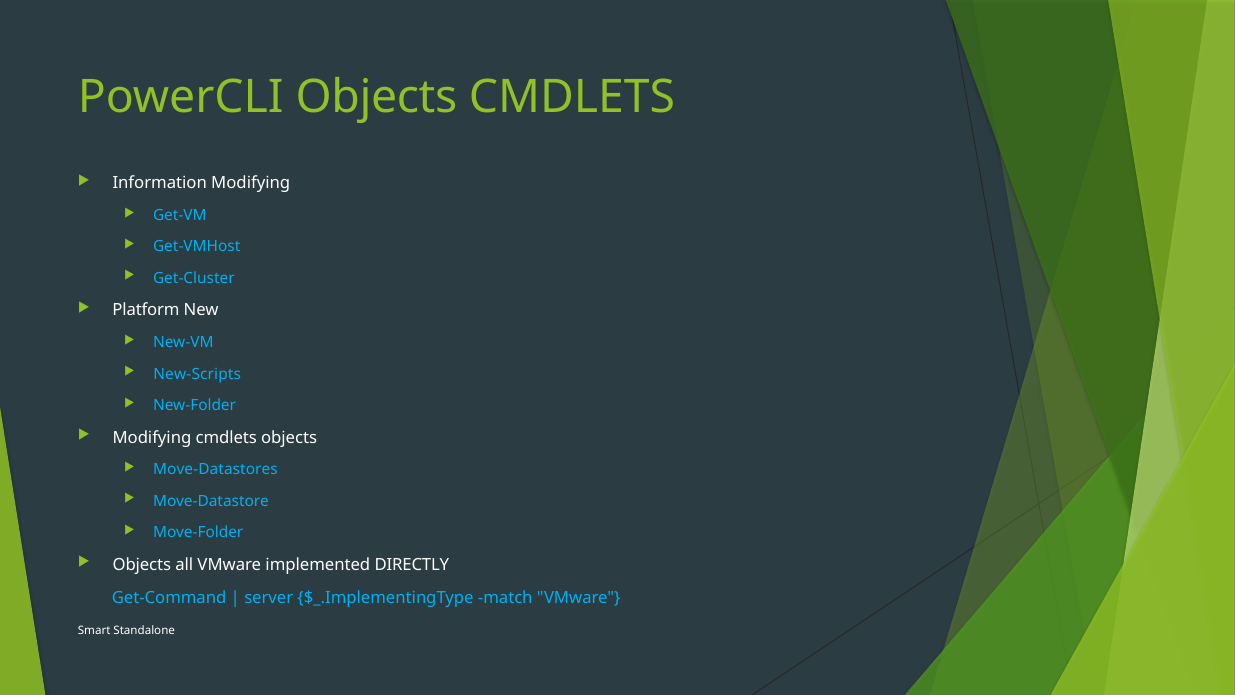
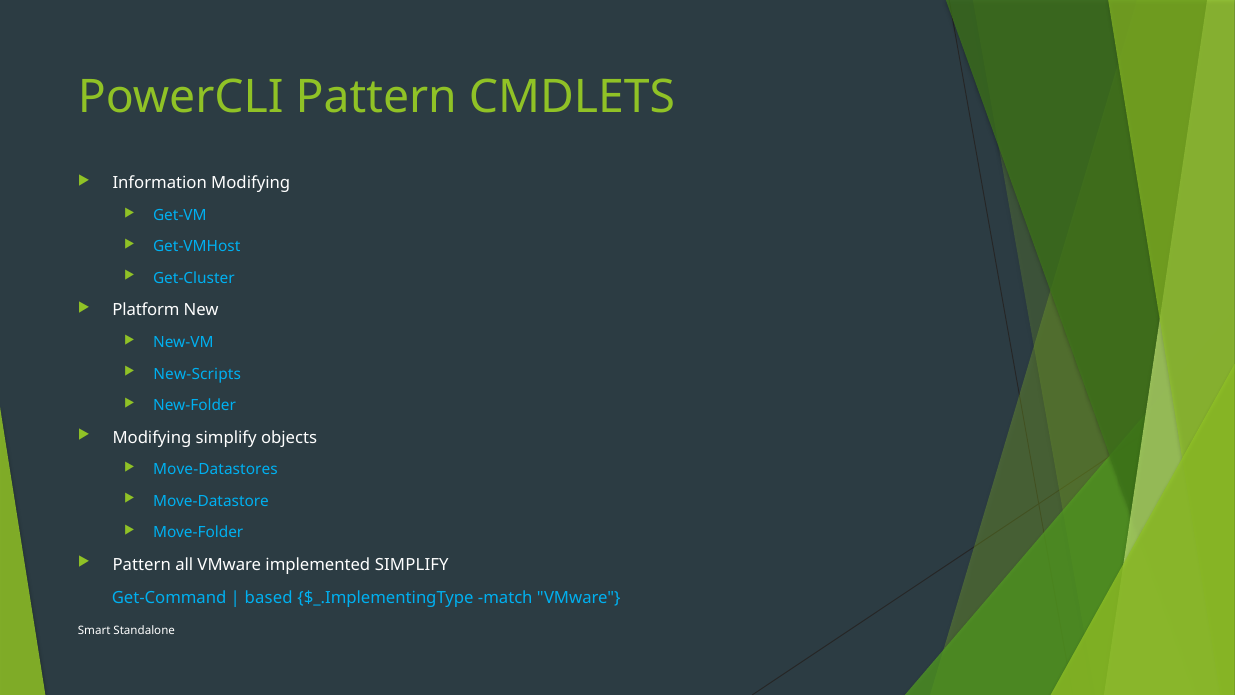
PowerCLI Objects: Objects -> Pattern
Modifying cmdlets: cmdlets -> simplify
Objects at (142, 565): Objects -> Pattern
implemented DIRECTLY: DIRECTLY -> SIMPLIFY
server: server -> based
